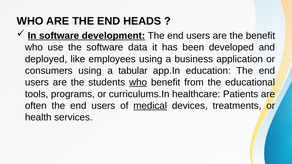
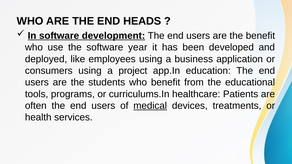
data: data -> year
tabular: tabular -> project
who at (138, 82) underline: present -> none
